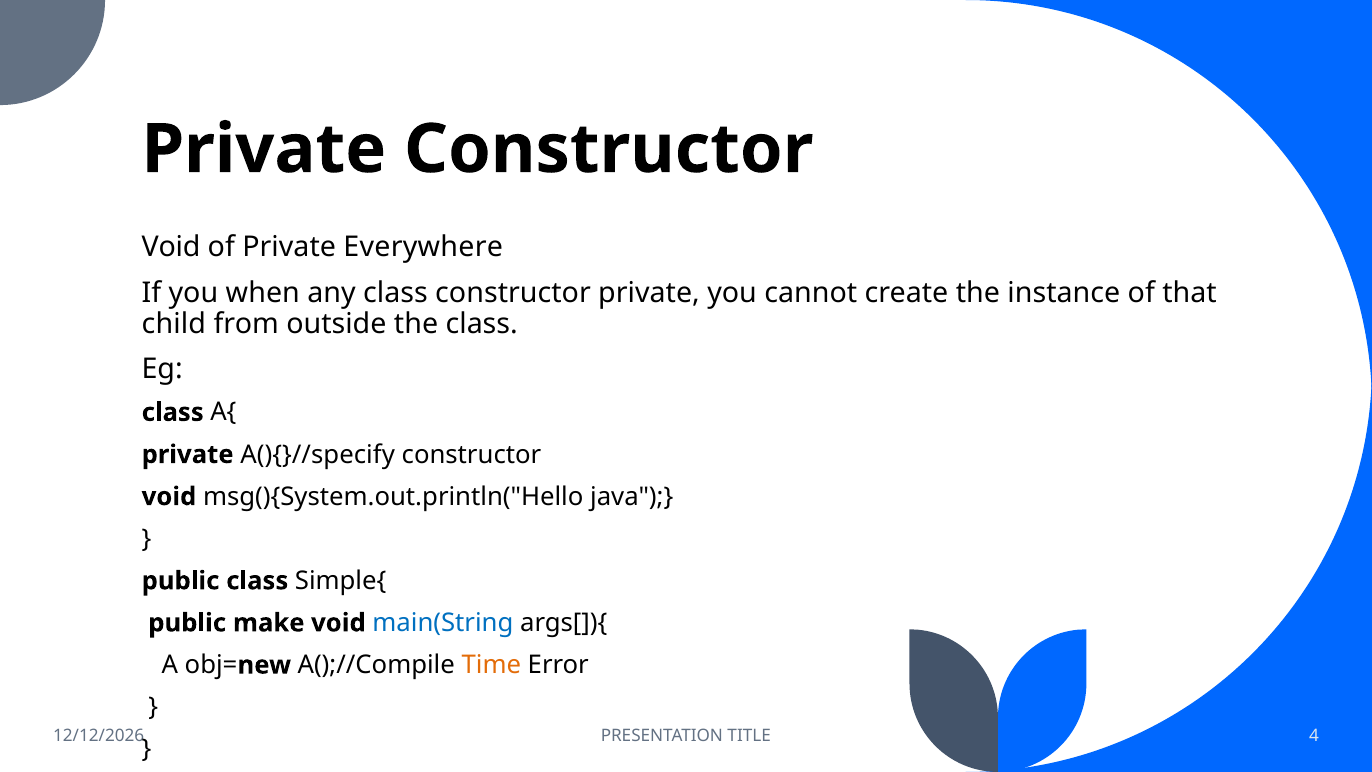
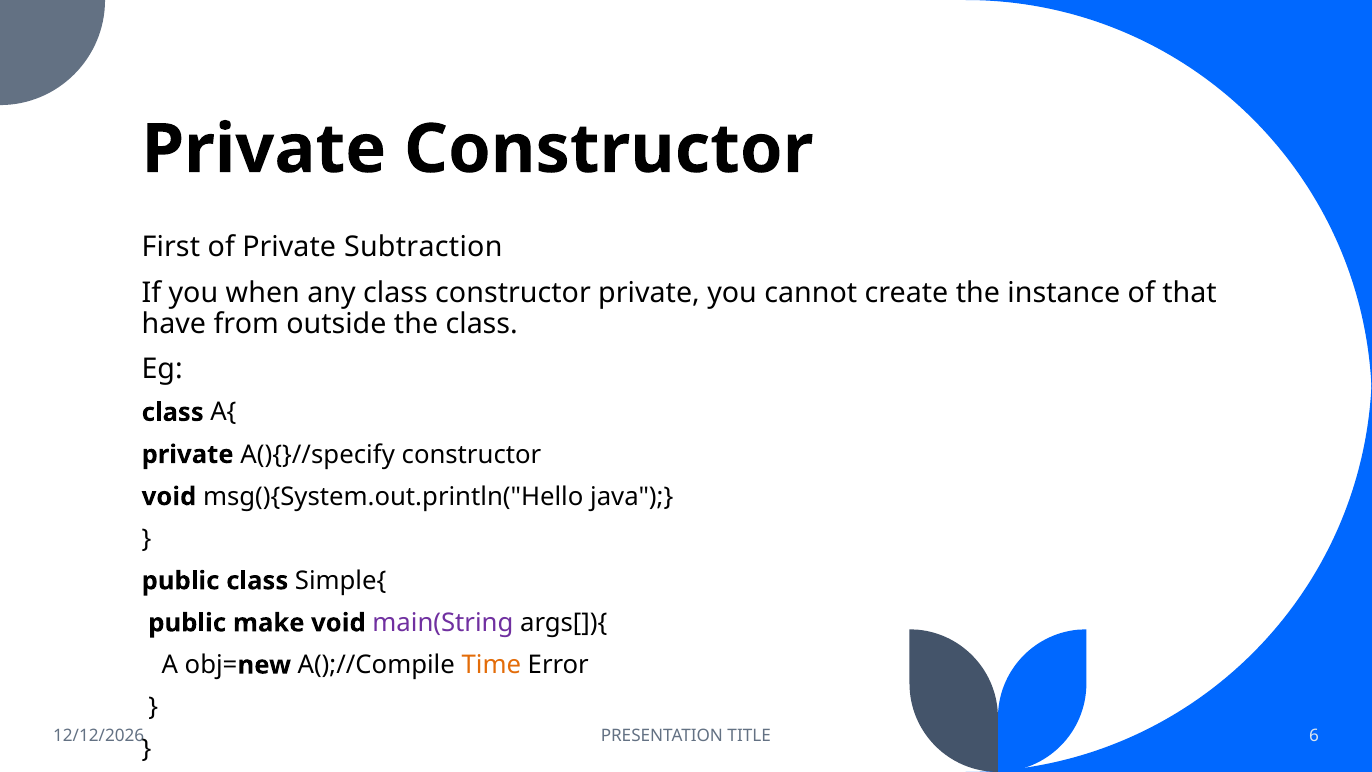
Void at (171, 247): Void -> First
Everywhere: Everywhere -> Subtraction
child: child -> have
main(String colour: blue -> purple
4: 4 -> 6
